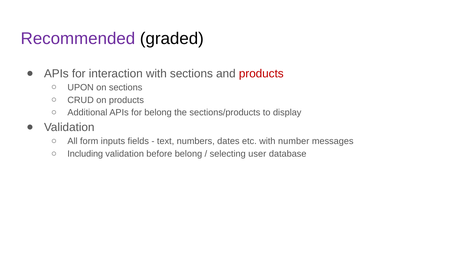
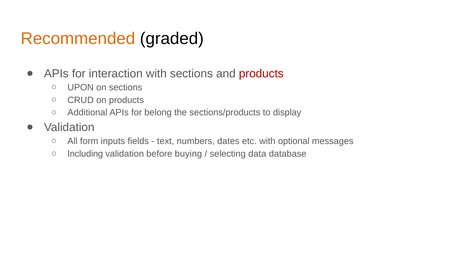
Recommended colour: purple -> orange
number: number -> optional
before belong: belong -> buying
user: user -> data
